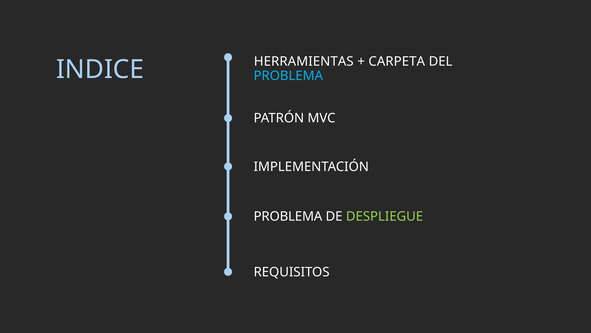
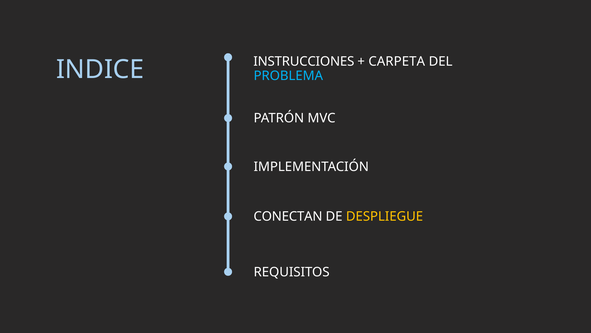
HERRAMIENTAS: HERRAMIENTAS -> INSTRUCCIONES
PROBLEMA at (288, 216): PROBLEMA -> CONECTAN
DESPLIEGUE colour: light green -> yellow
